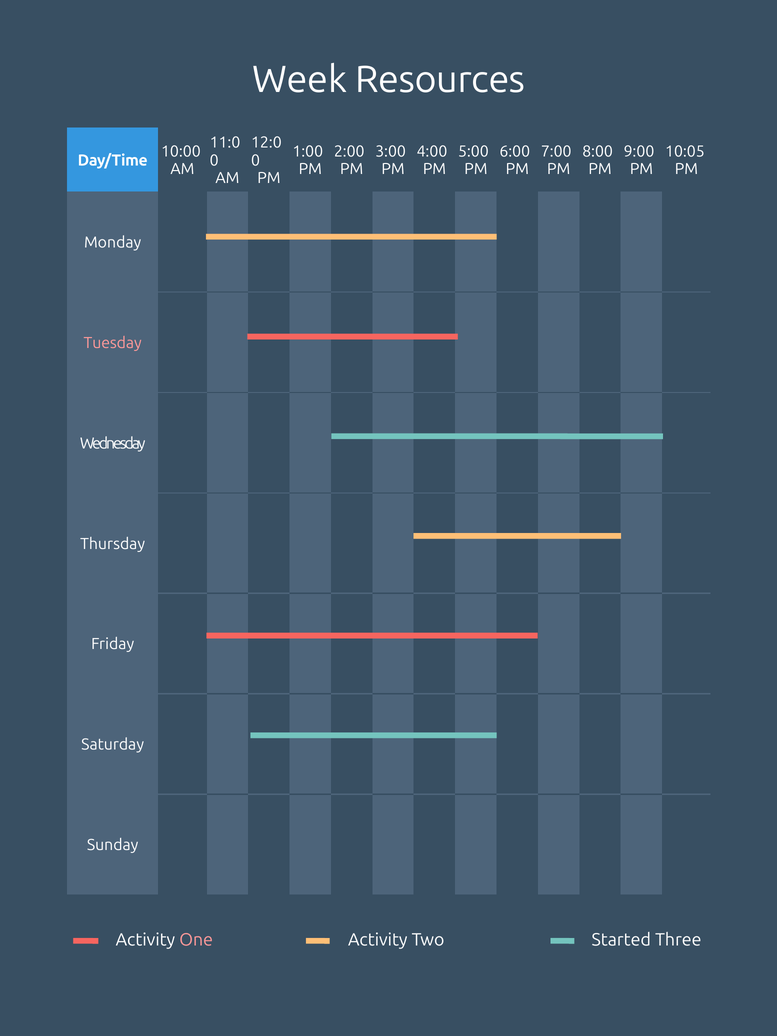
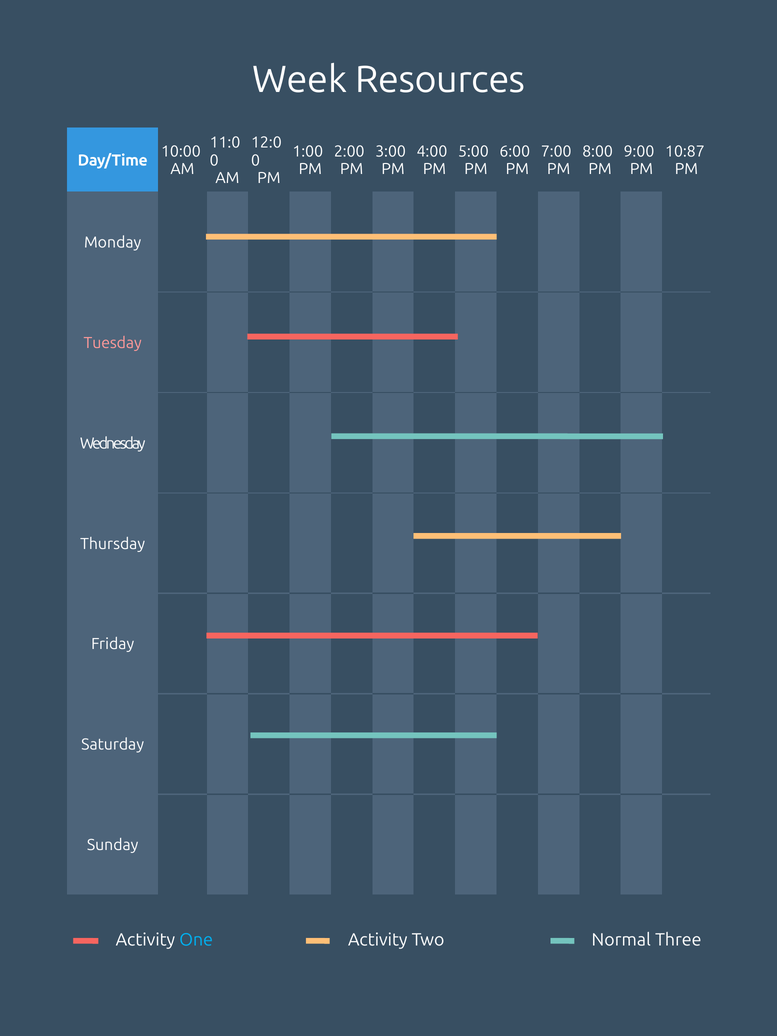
10:05: 10:05 -> 10:87
One colour: pink -> light blue
Started: Started -> Normal
